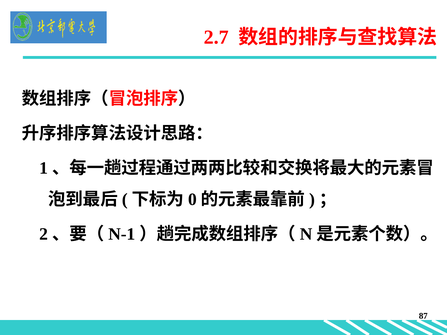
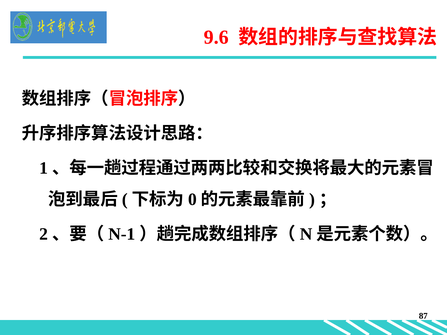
2.7: 2.7 -> 9.6
